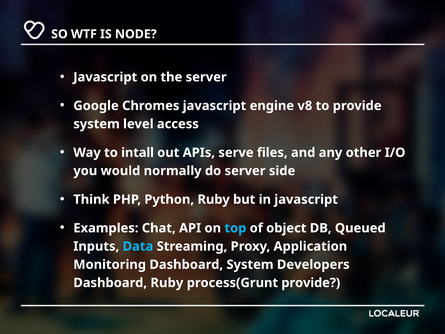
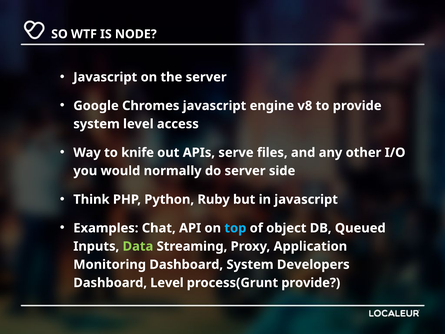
intall: intall -> knife
Data colour: light blue -> light green
Dashboard Ruby: Ruby -> Level
